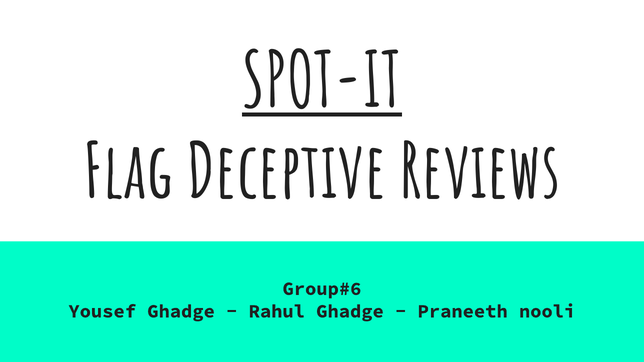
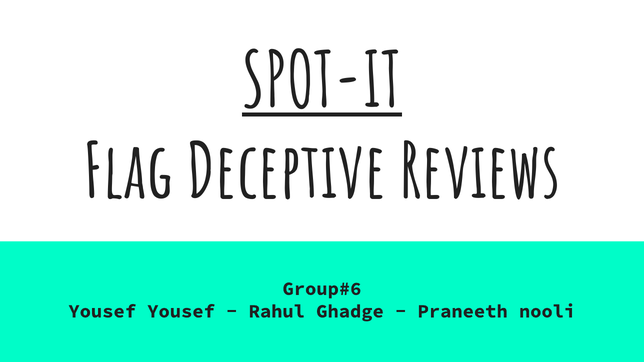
Yousef Ghadge: Ghadge -> Yousef
